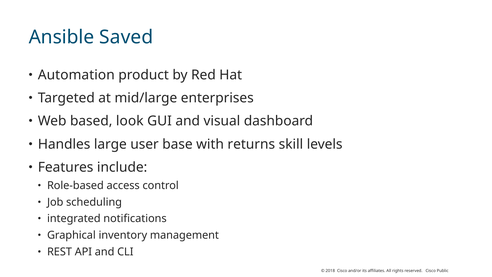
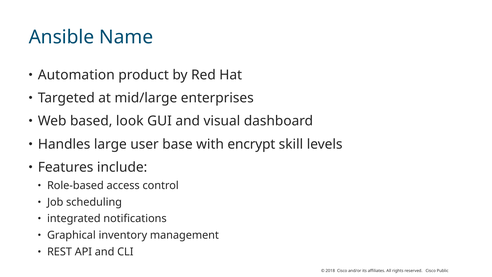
Saved: Saved -> Name
returns: returns -> encrypt
